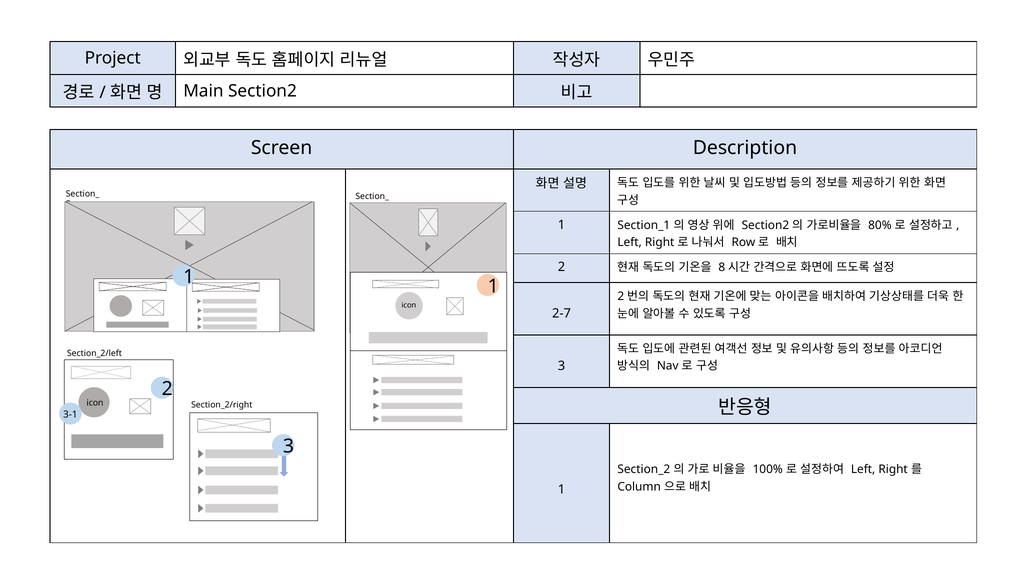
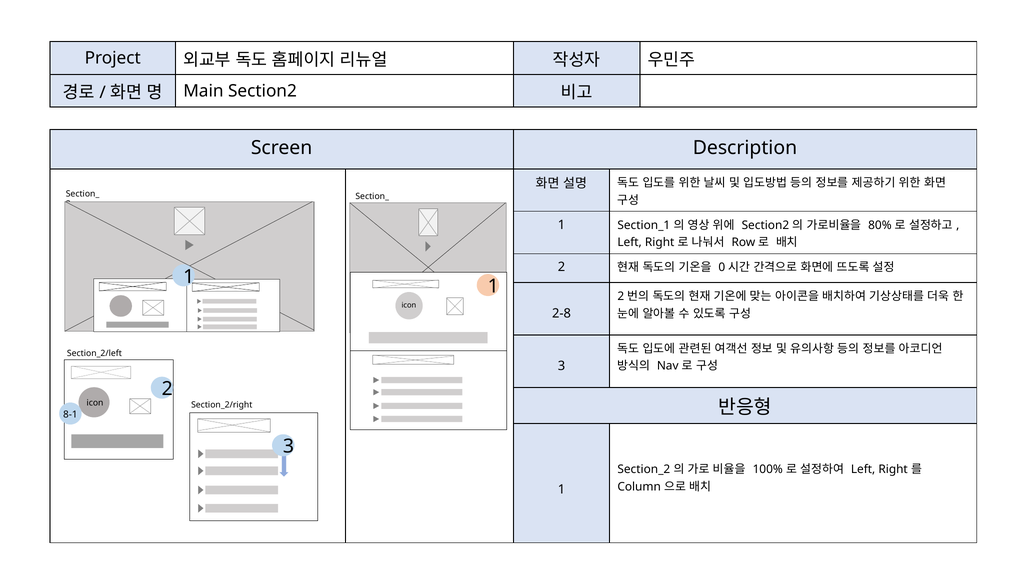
8: 8 -> 0
2-7: 2-7 -> 2-8
3-1: 3-1 -> 8-1
